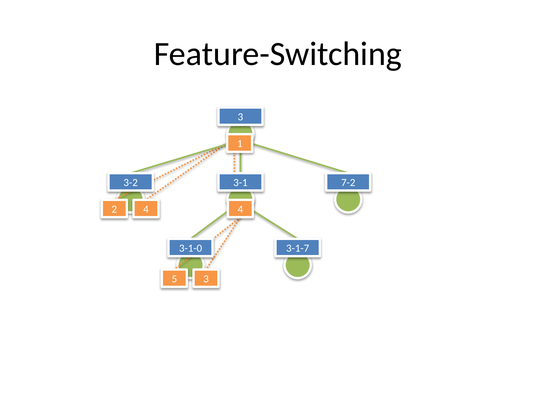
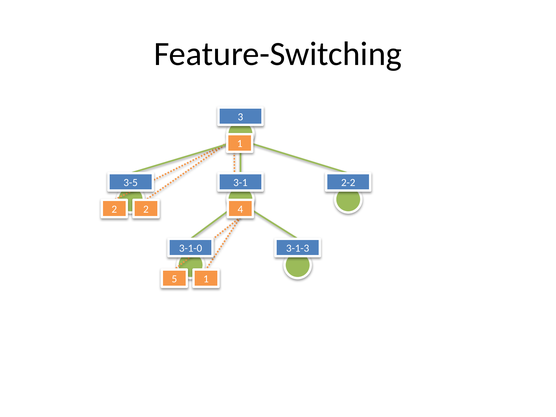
3-2: 3-2 -> 3-5
7-2: 7-2 -> 2-2
2 4: 4 -> 2
3-1-7: 3-1-7 -> 3-1-3
5 3: 3 -> 1
